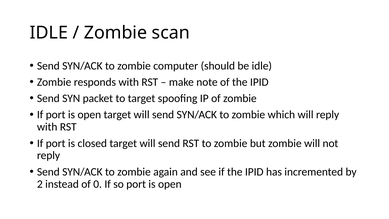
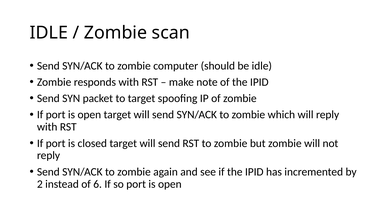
0: 0 -> 6
